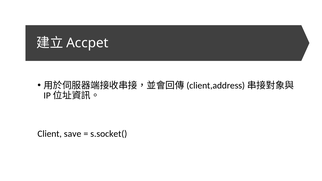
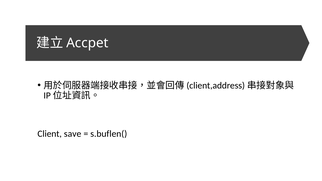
s.socket(: s.socket( -> s.buflen(
